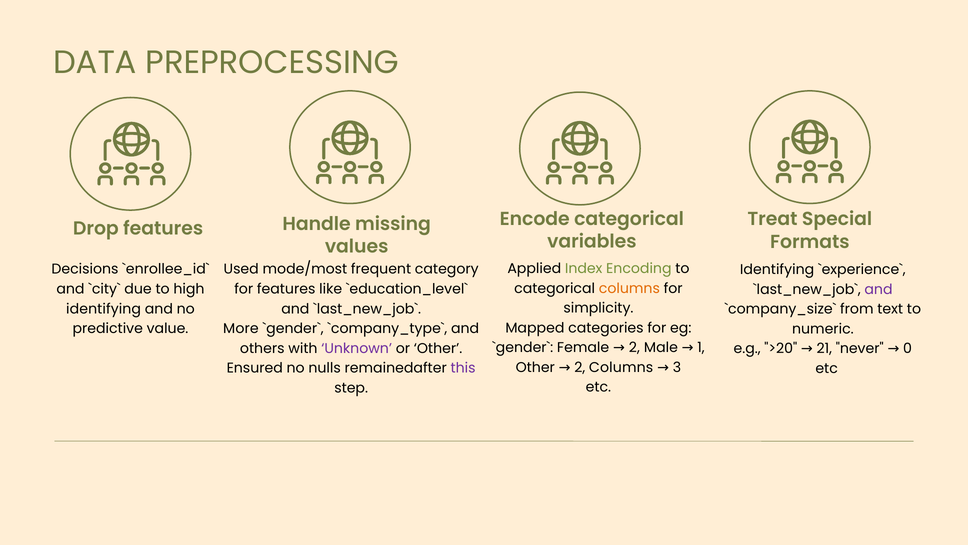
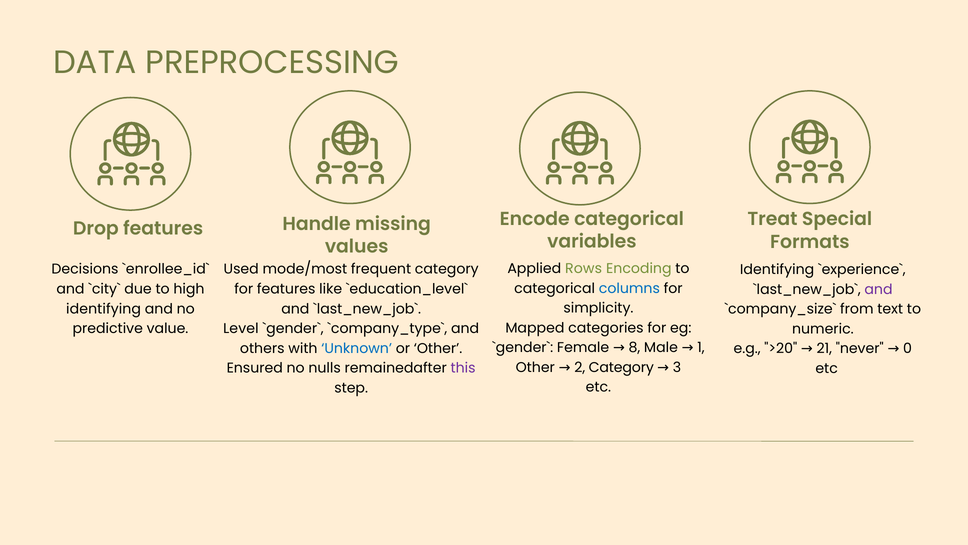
Index: Index -> Rows
columns at (629, 288) colour: orange -> blue
More: More -> Level
Female 2: 2 -> 8
Unknown colour: purple -> blue
2 Columns: Columns -> Category
